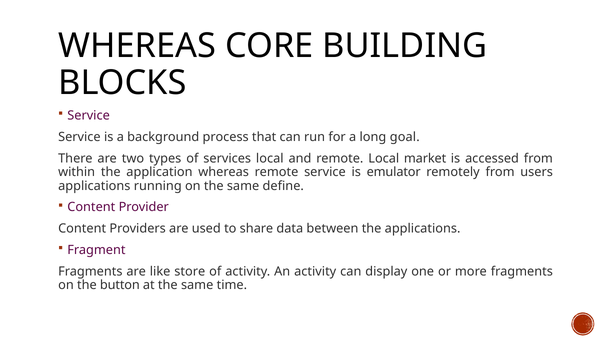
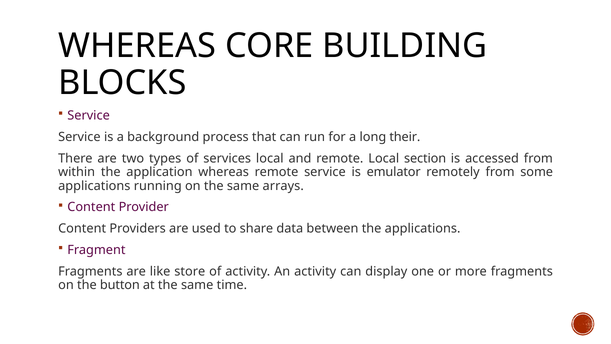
goal: goal -> their
market: market -> section
users: users -> some
define: define -> arrays
